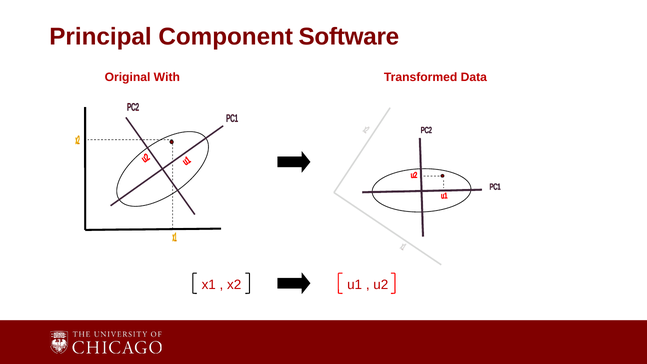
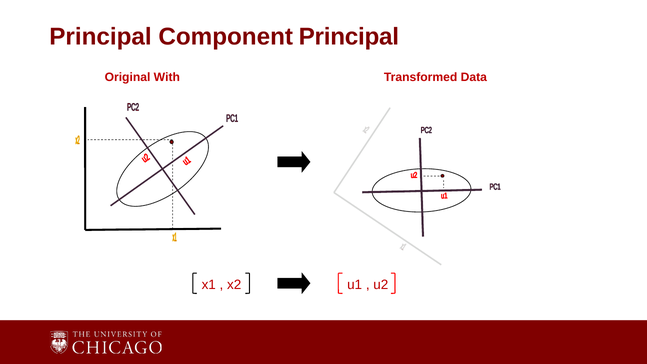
Component Software: Software -> Principal
